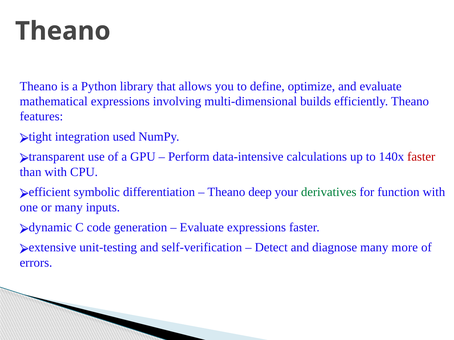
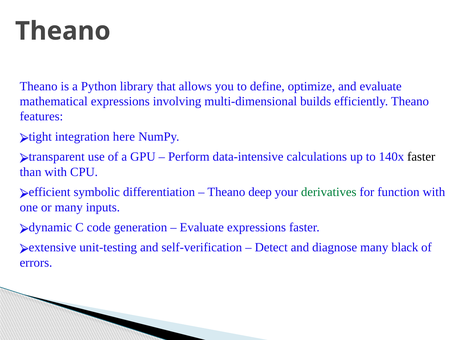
used: used -> here
faster at (421, 157) colour: red -> black
more: more -> black
